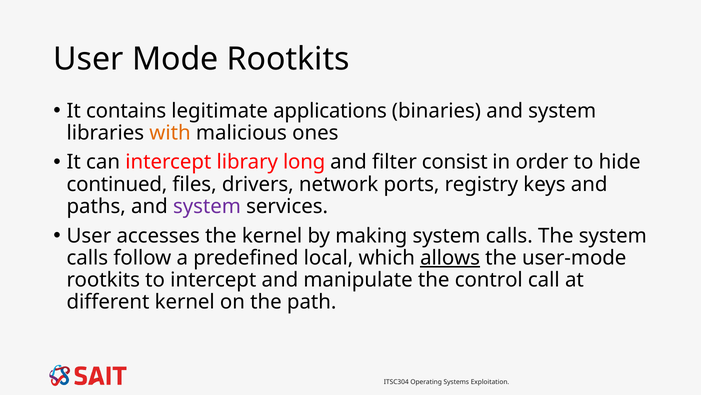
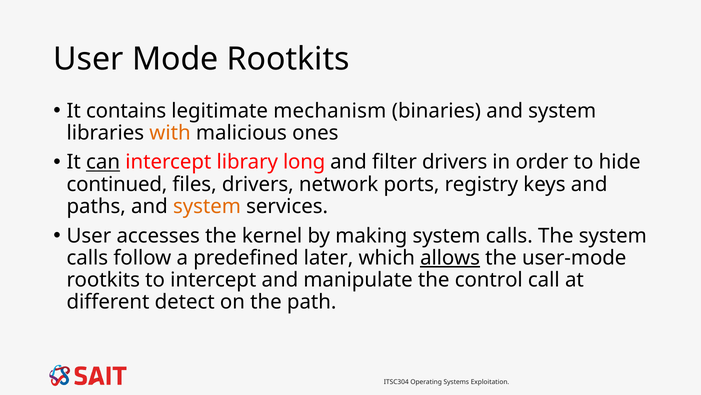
applications: applications -> mechanism
can underline: none -> present
filter consist: consist -> drivers
system at (207, 206) colour: purple -> orange
local: local -> later
different kernel: kernel -> detect
